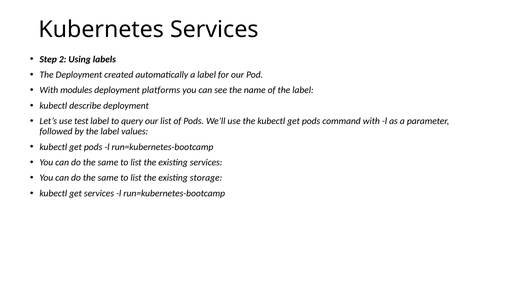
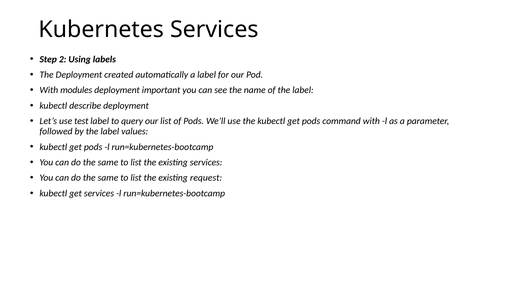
platforms: platforms -> important
storage: storage -> request
